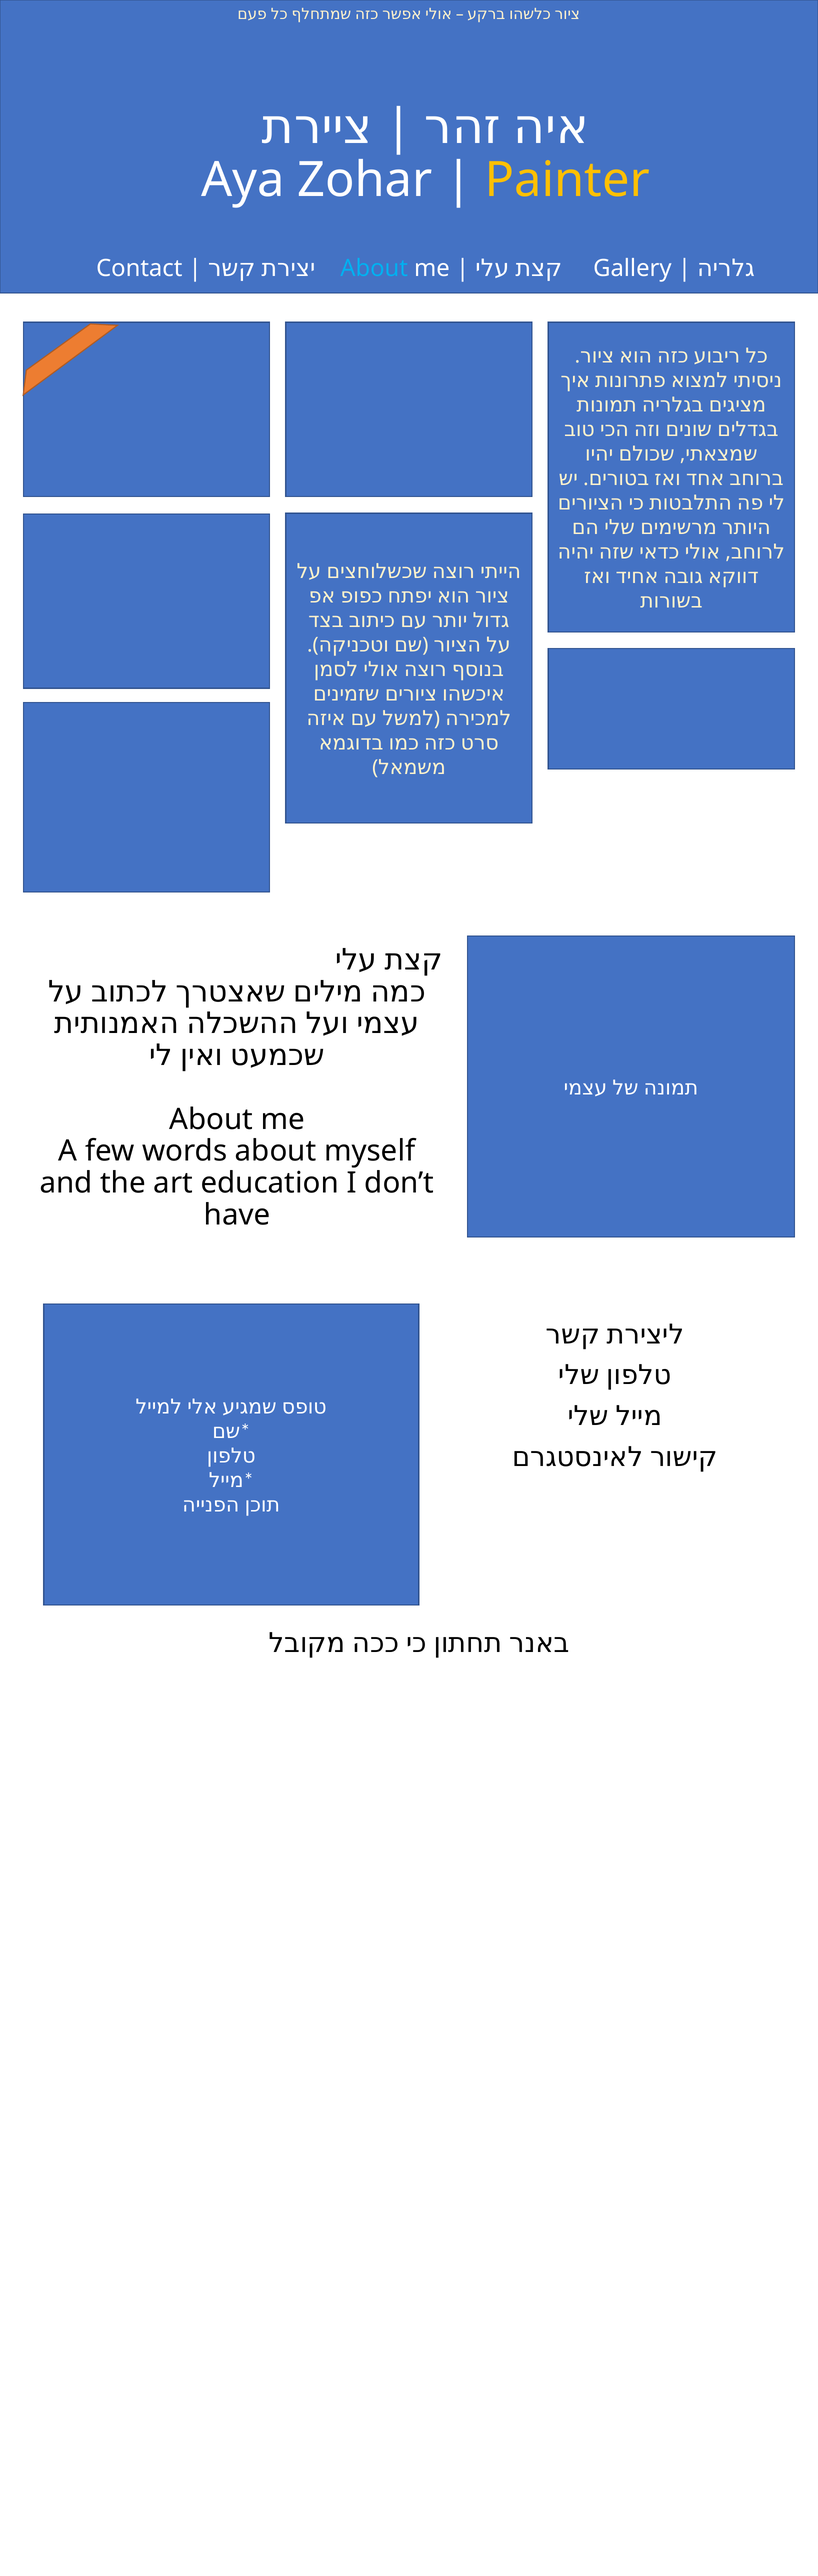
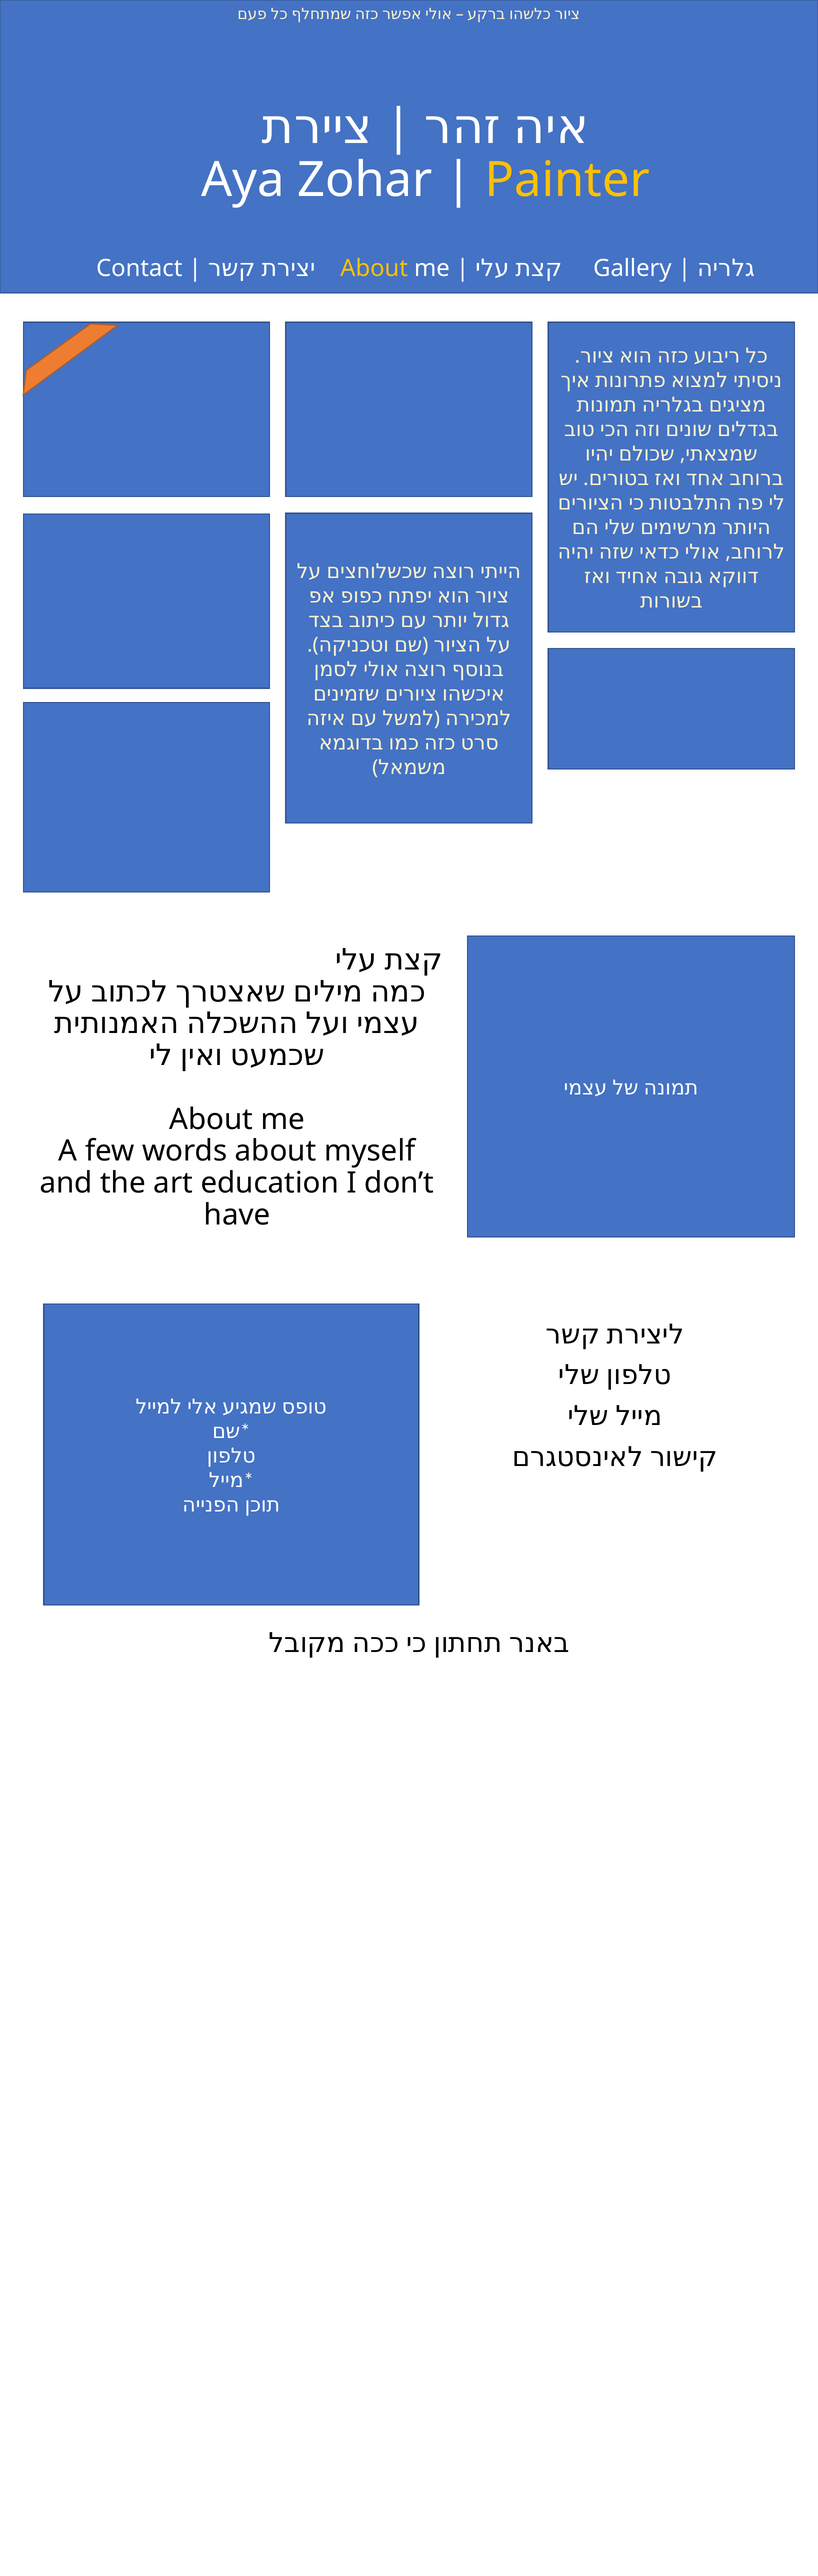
About at (374, 269) colour: light blue -> yellow
